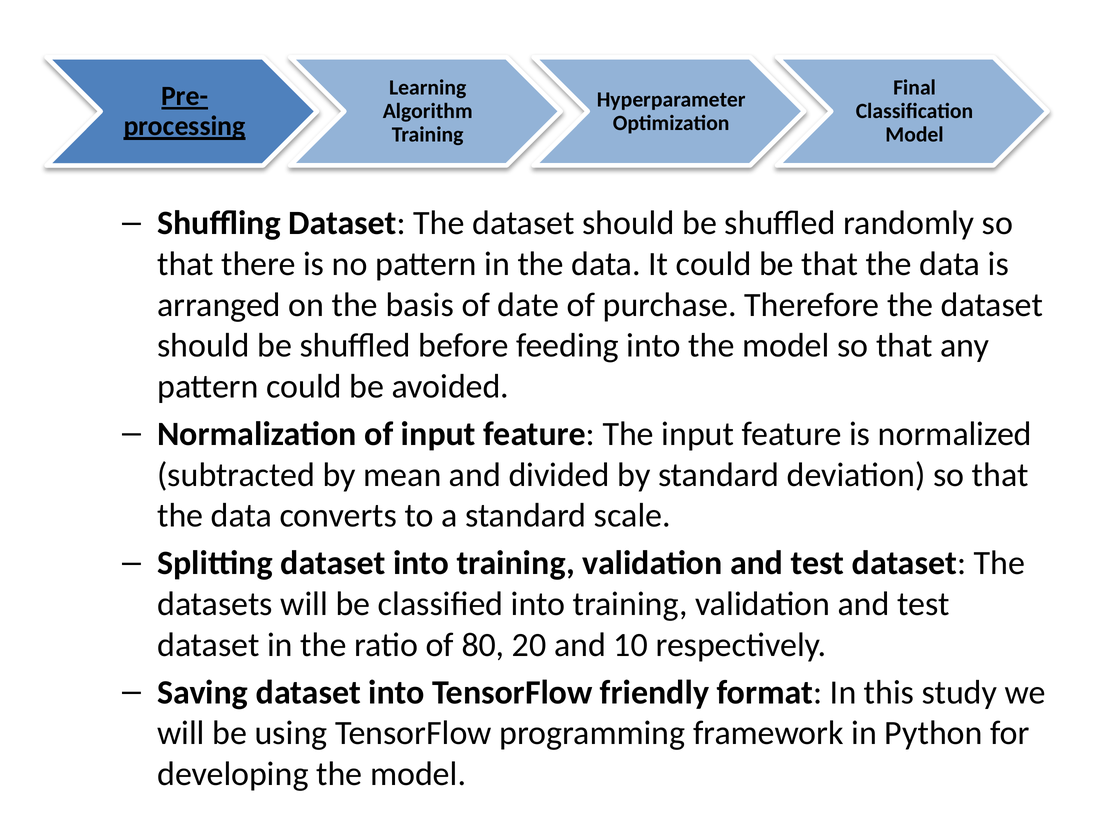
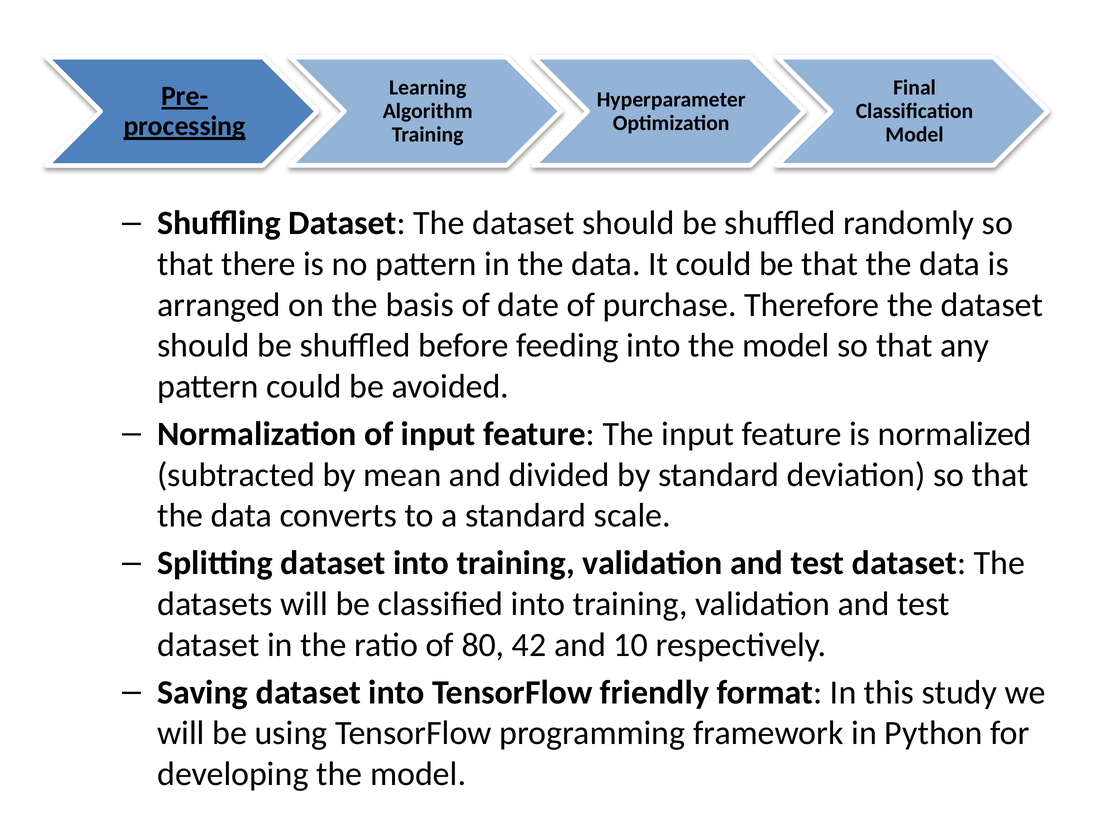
20: 20 -> 42
